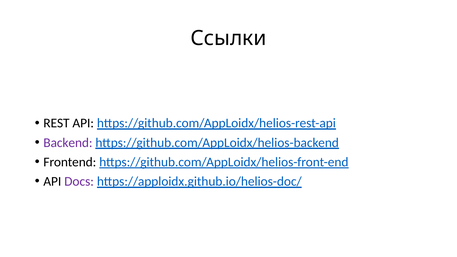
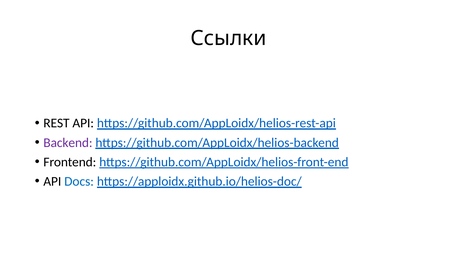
Docs colour: purple -> blue
